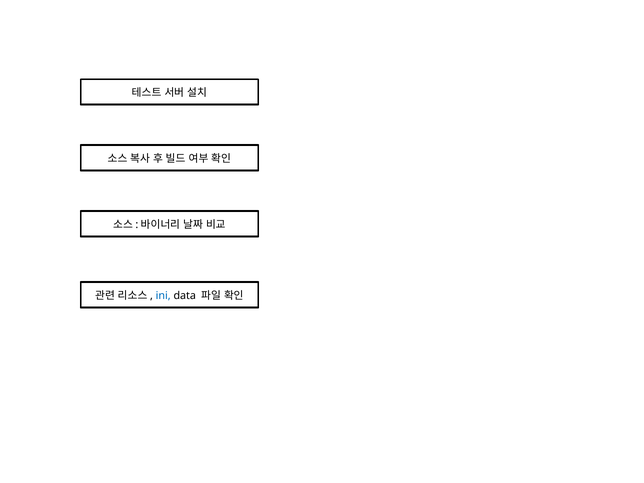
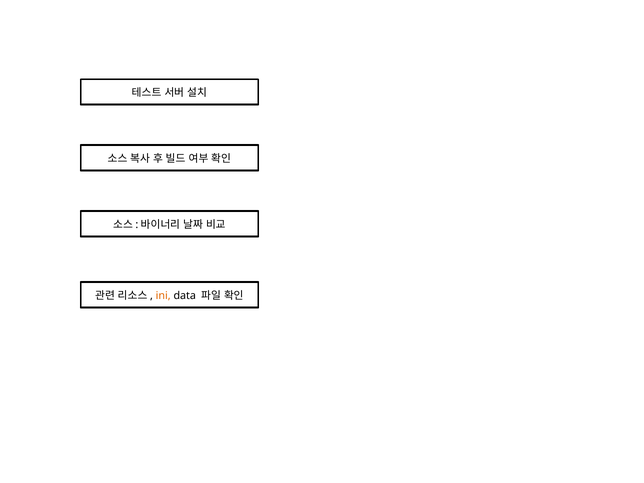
ini colour: blue -> orange
